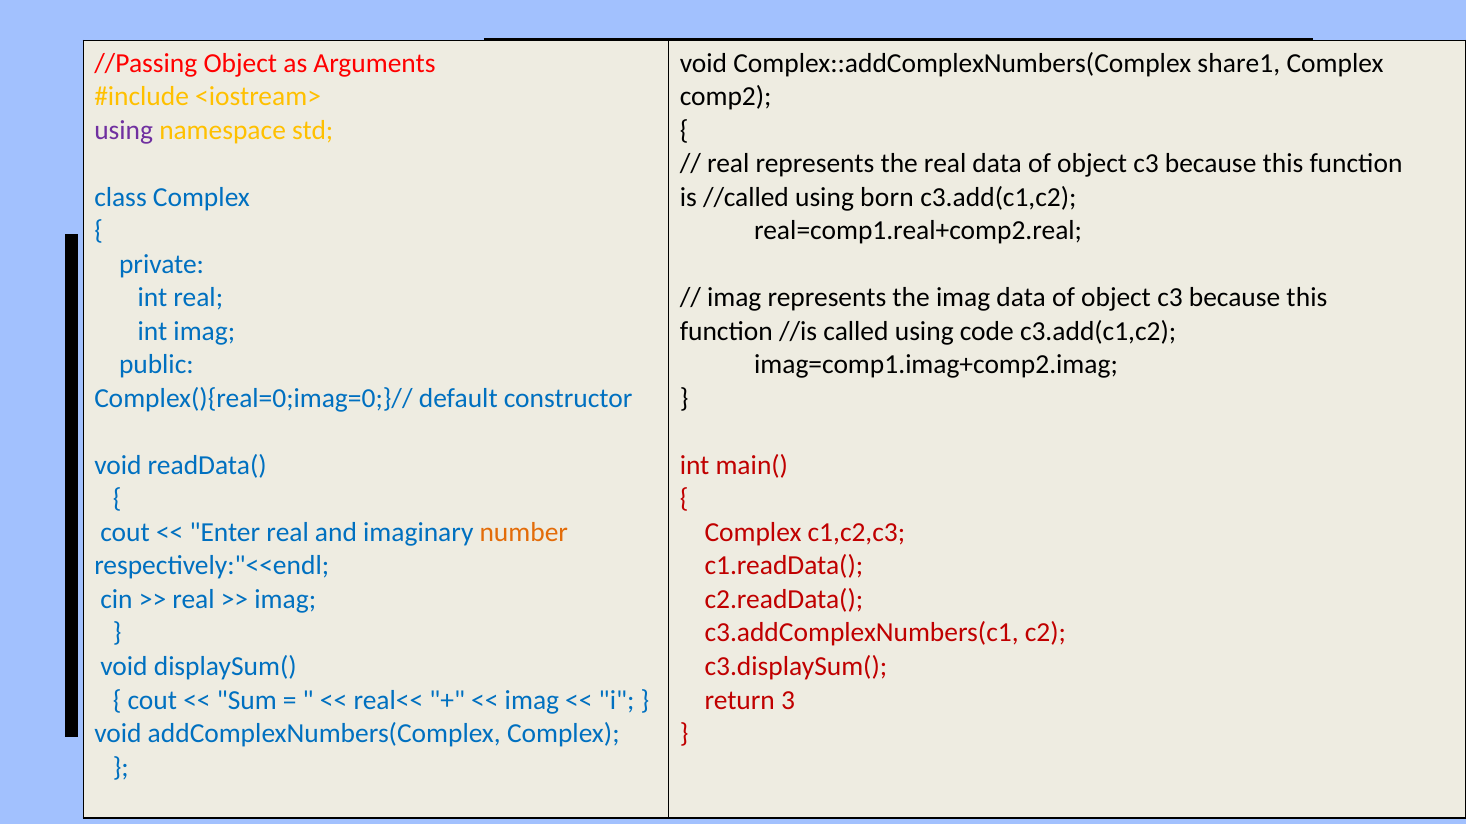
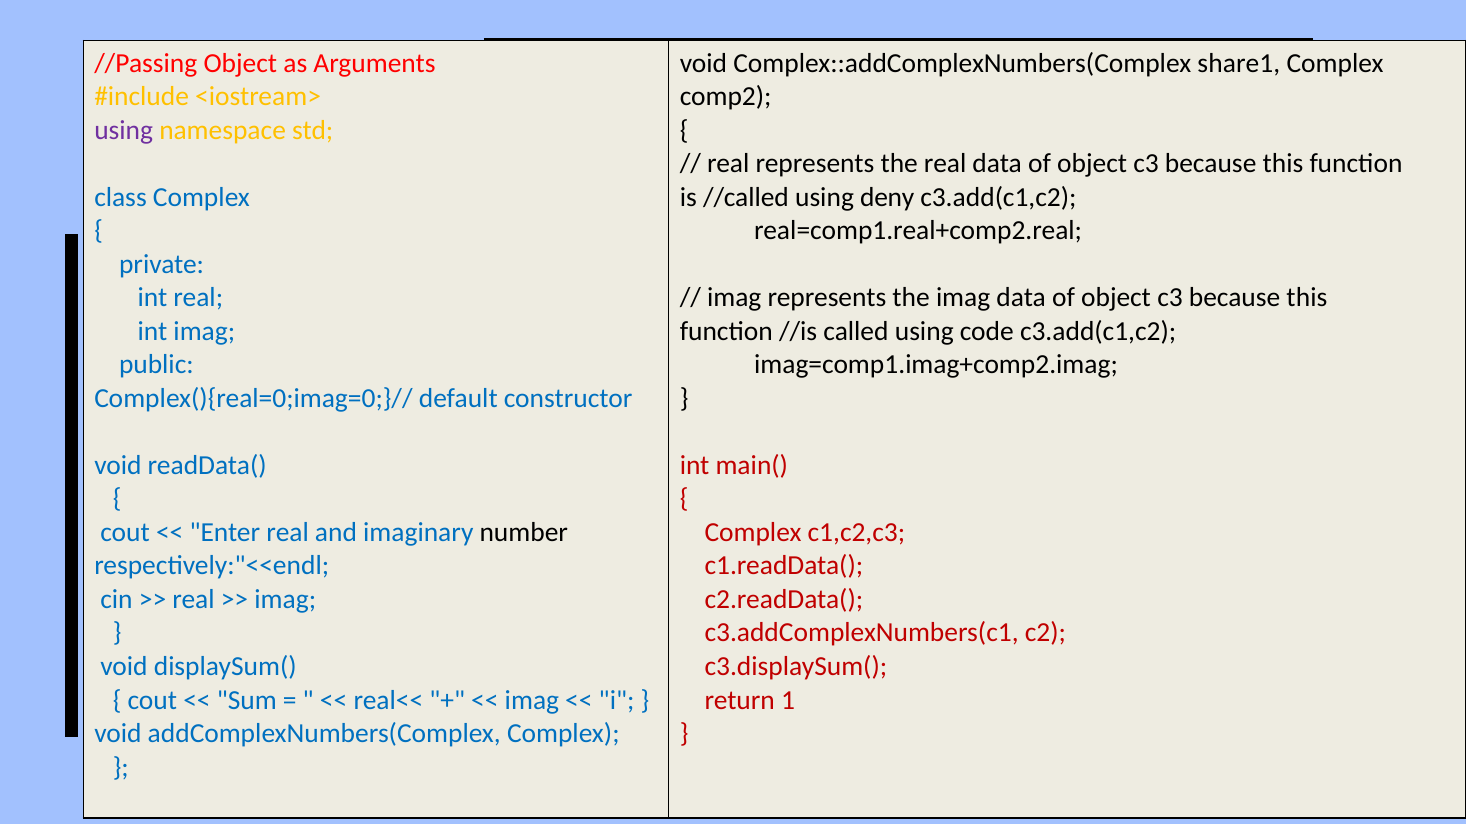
born: born -> deny
number colour: orange -> black
3: 3 -> 1
